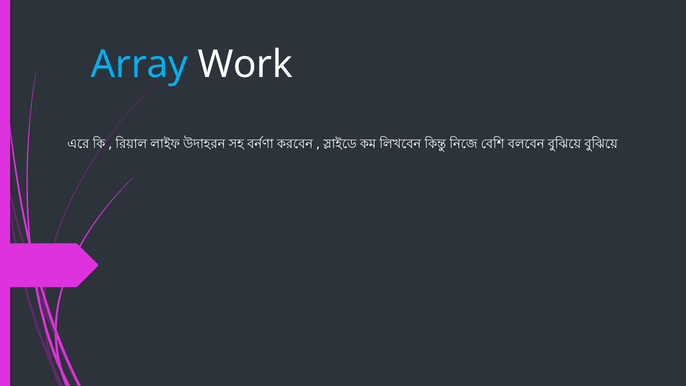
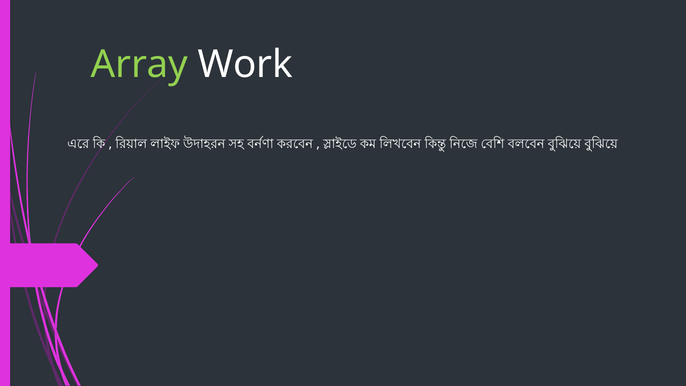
Array colour: light blue -> light green
